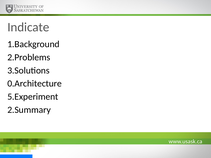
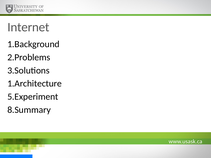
Indicate: Indicate -> Internet
0.Architecture: 0.Architecture -> 1.Architecture
2.Summary: 2.Summary -> 8.Summary
